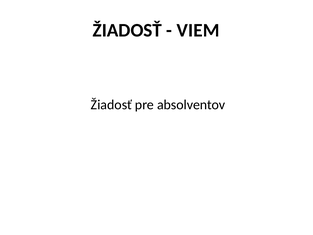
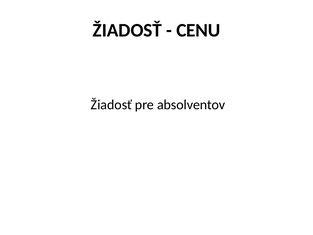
VIEM: VIEM -> CENU
